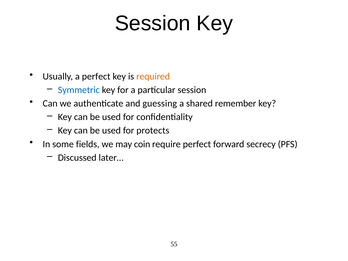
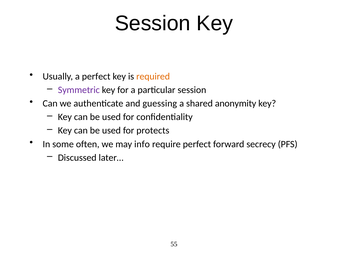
Symmetric colour: blue -> purple
remember: remember -> anonymity
fields: fields -> often
coin: coin -> info
